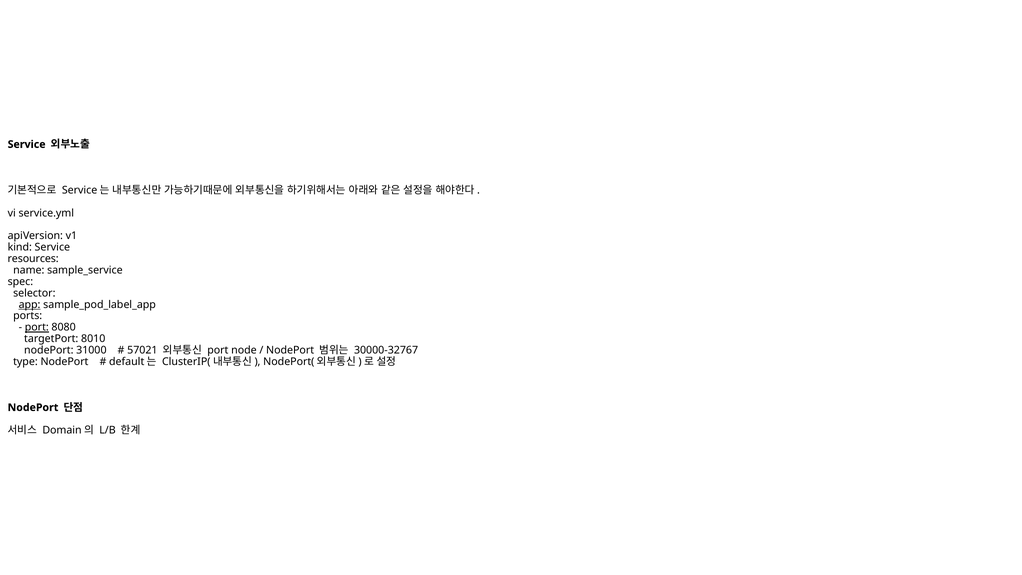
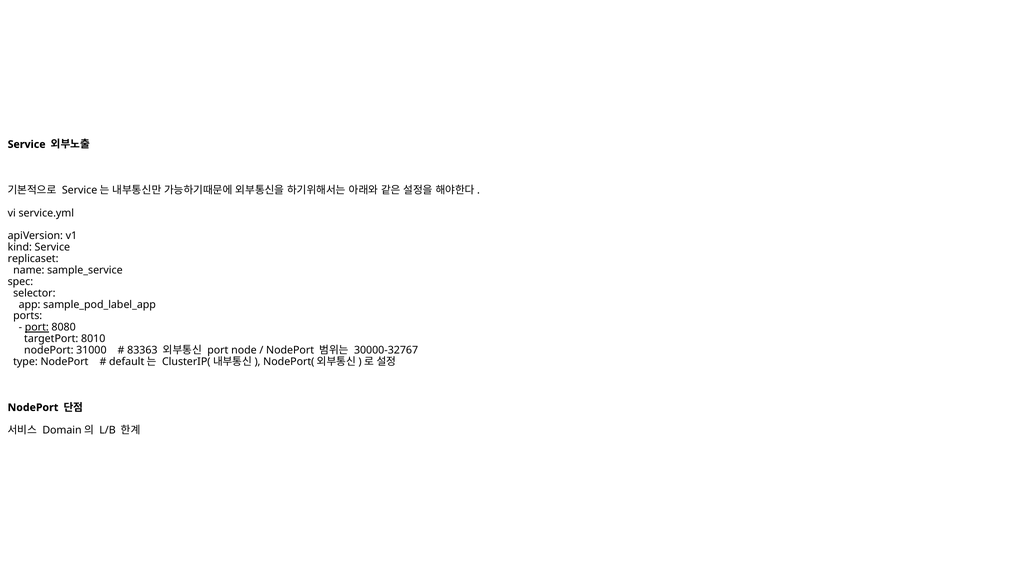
resources: resources -> replicaset
app underline: present -> none
57021: 57021 -> 83363
